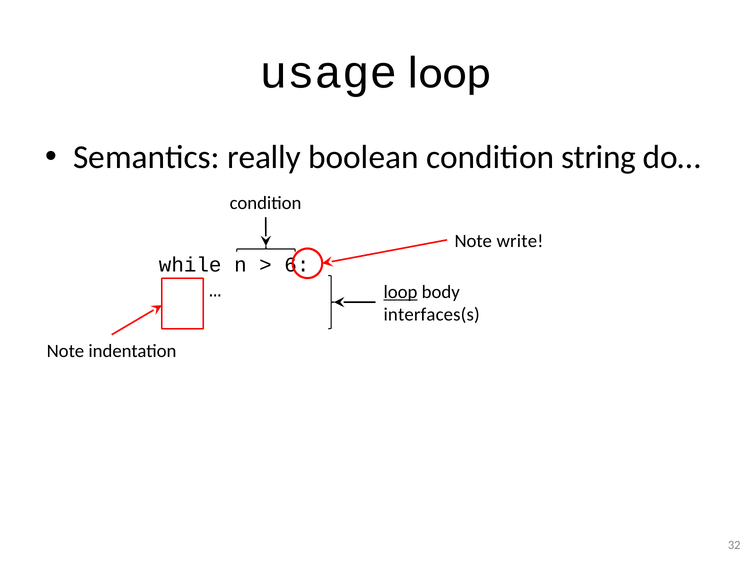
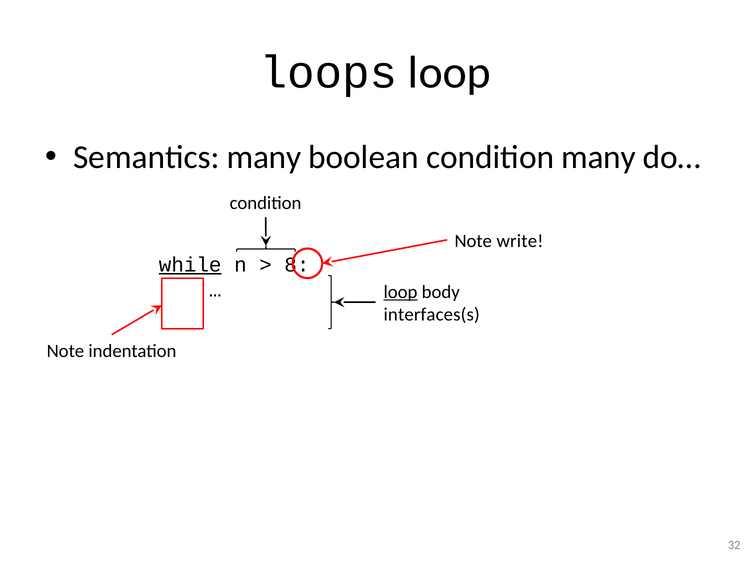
usage: usage -> loops
Semantics really: really -> many
condition string: string -> many
while underline: none -> present
6: 6 -> 8
